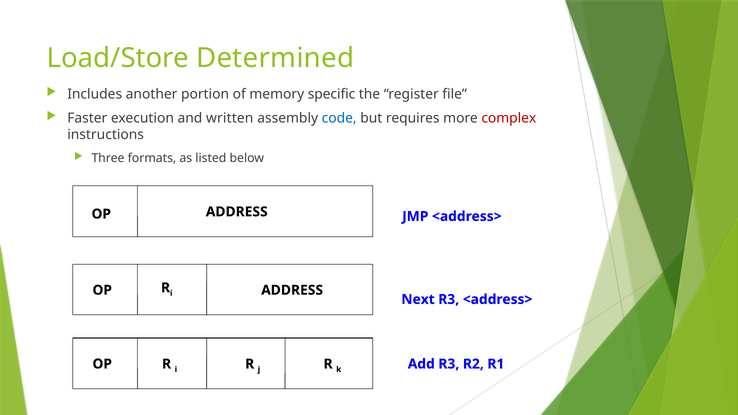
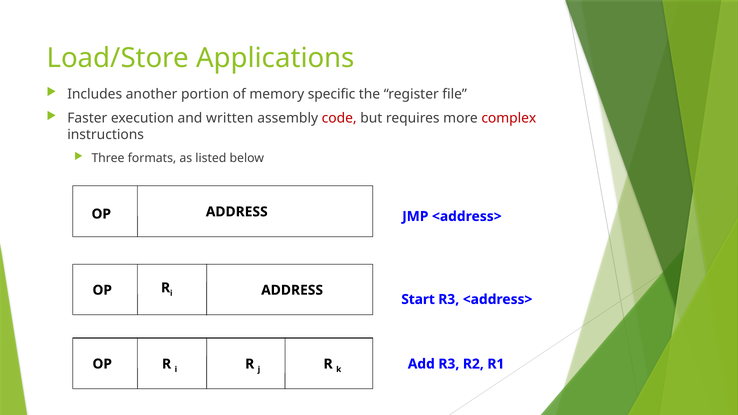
Determined: Determined -> Applications
code colour: blue -> red
Next: Next -> Start
